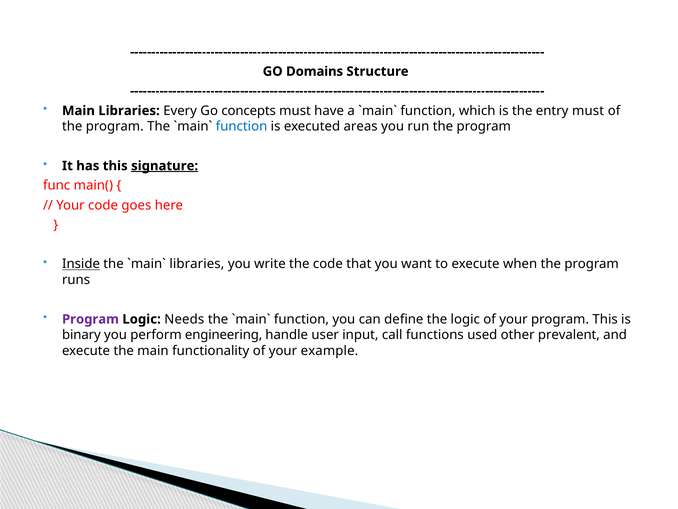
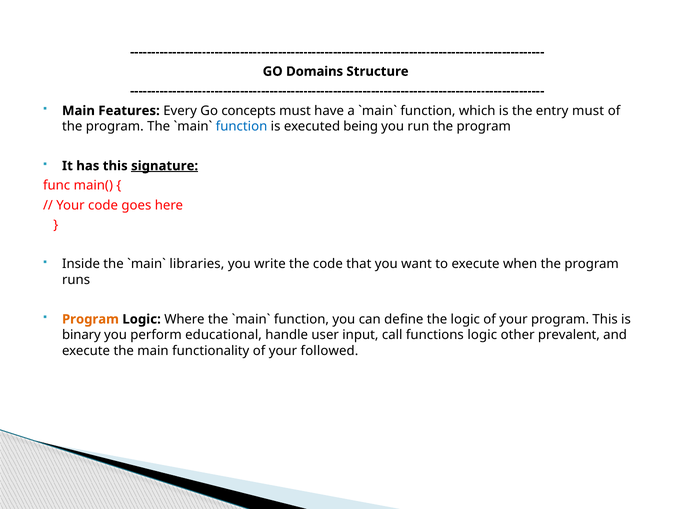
Main Libraries: Libraries -> Features
areas: areas -> being
Inside underline: present -> none
Program at (90, 319) colour: purple -> orange
Needs: Needs -> Where
engineering: engineering -> educational
functions used: used -> logic
example: example -> followed
